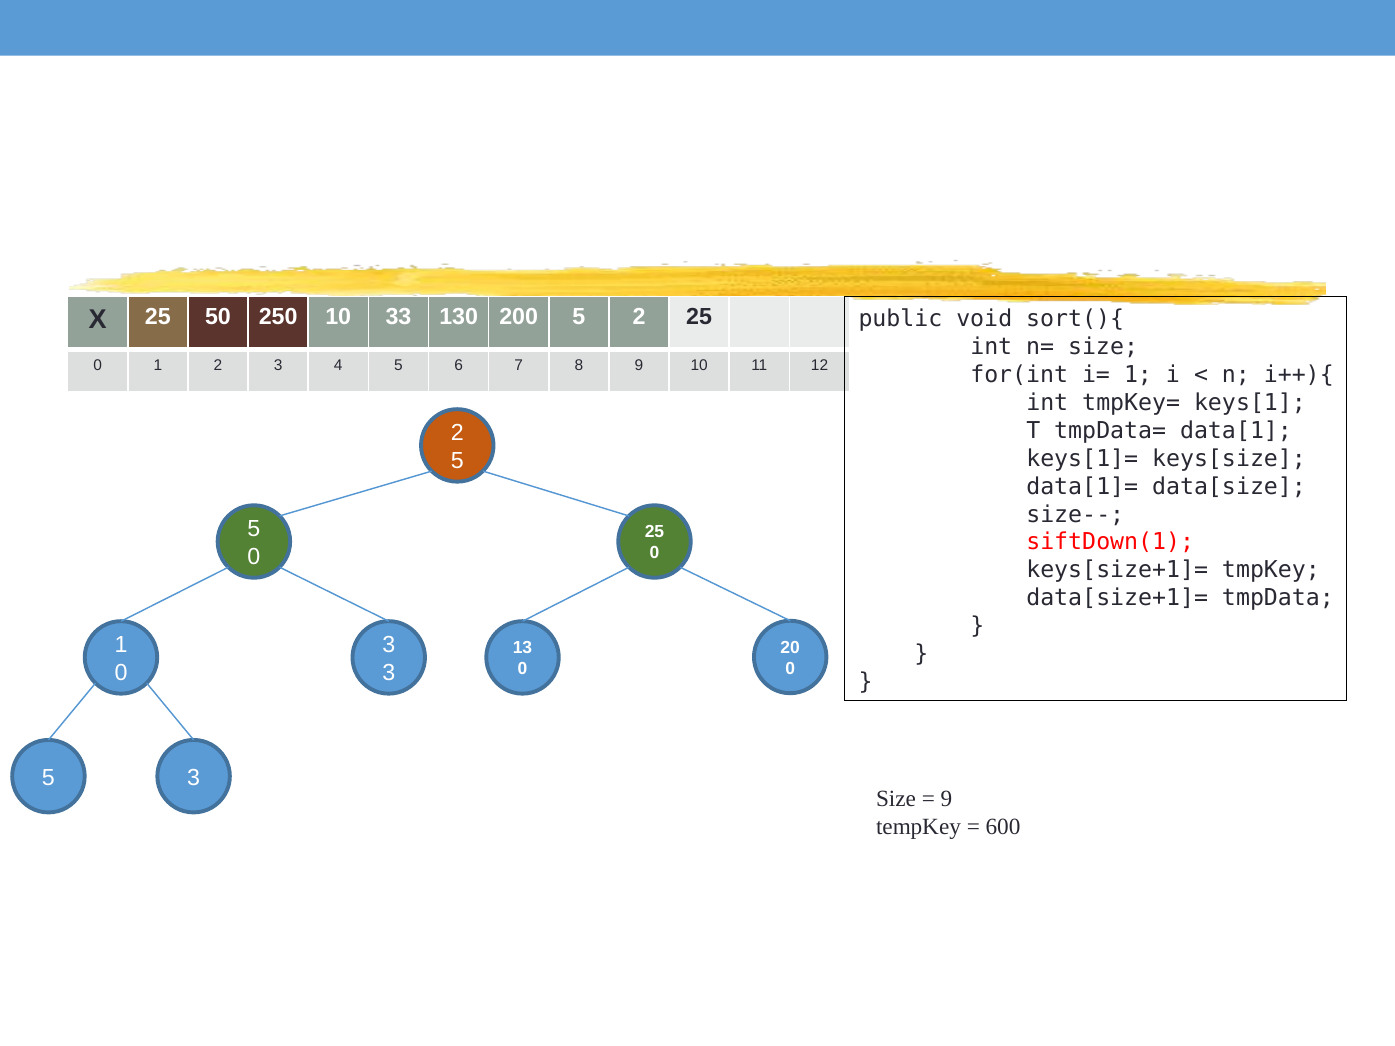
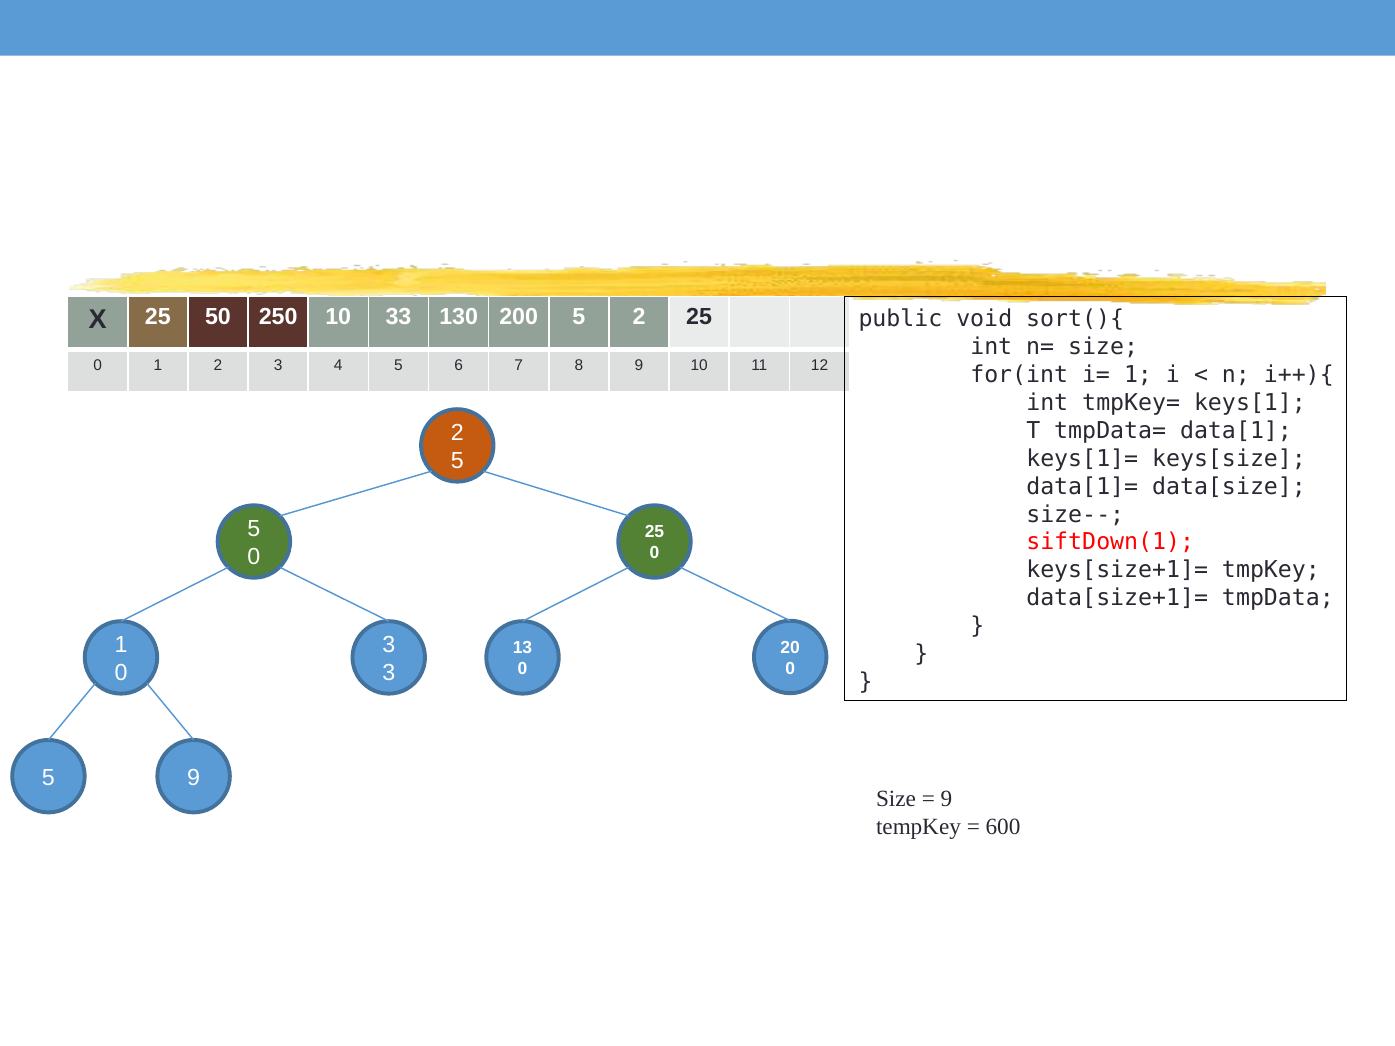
5 3: 3 -> 9
